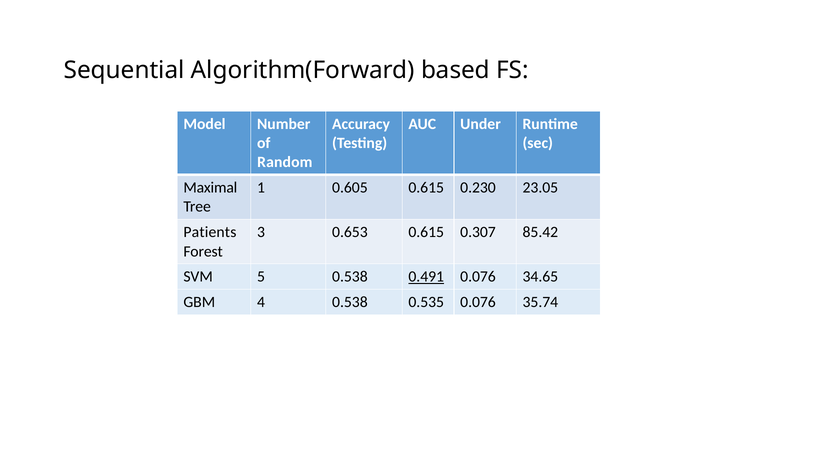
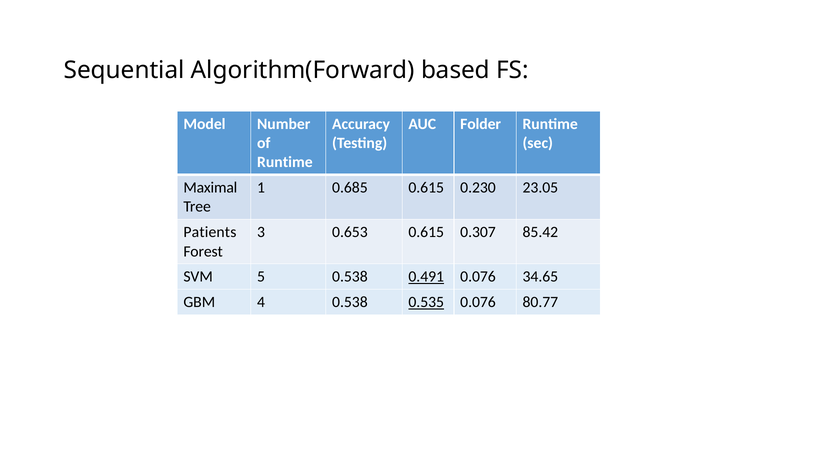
Under: Under -> Folder
Random at (285, 162): Random -> Runtime
0.605: 0.605 -> 0.685
0.535 underline: none -> present
35.74: 35.74 -> 80.77
